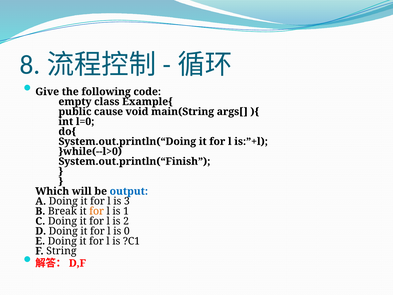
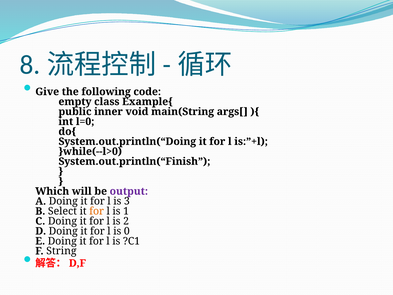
cause: cause -> inner
output colour: blue -> purple
Break: Break -> Select
